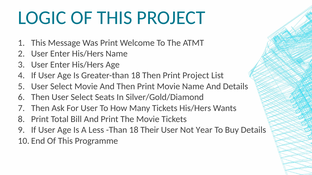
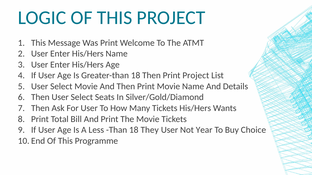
Their: Their -> They
Buy Details: Details -> Choice
